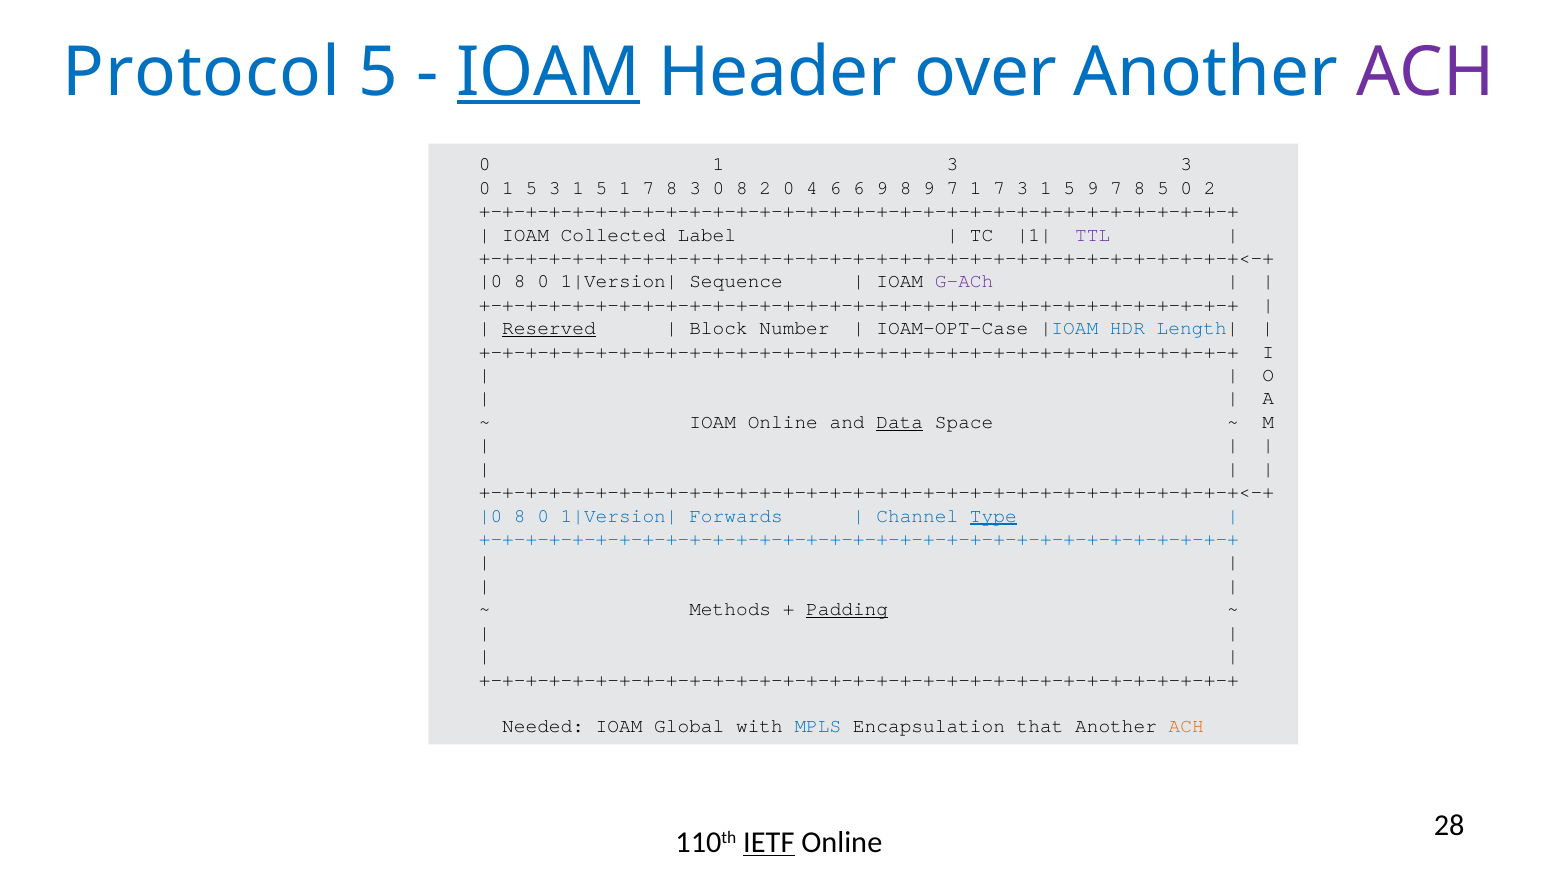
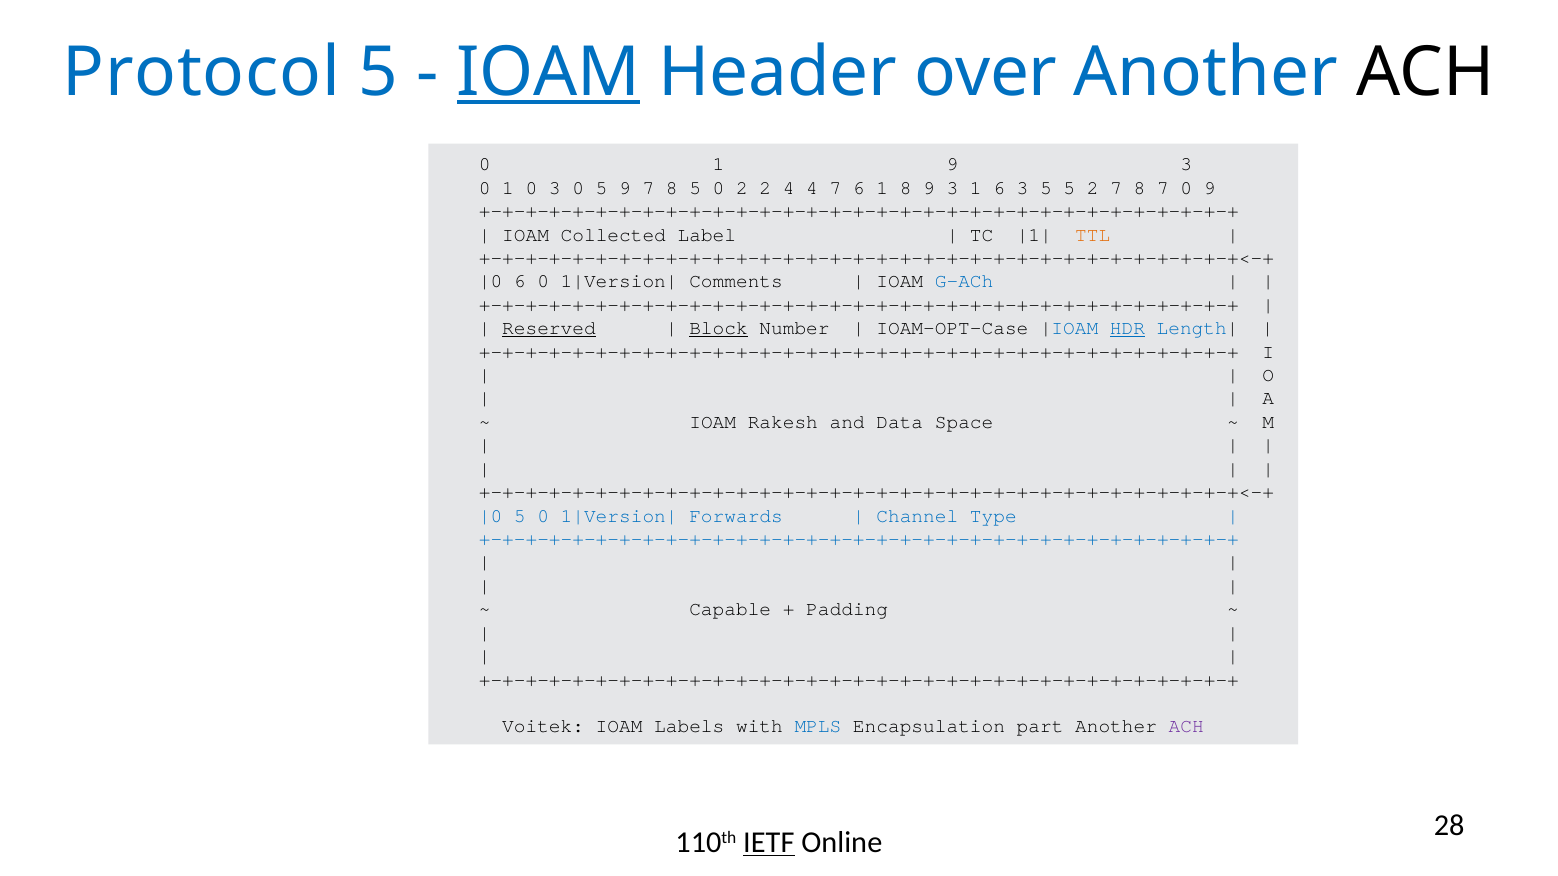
ACH at (1425, 72) colour: purple -> black
1 3: 3 -> 9
0 1 5: 5 -> 0
1 at (578, 188): 1 -> 0
5 1: 1 -> 9
8 3: 3 -> 5
0 8: 8 -> 2
2 0: 0 -> 4
4 6: 6 -> 7
6 9: 9 -> 1
8 9 7: 7 -> 3
7 at (999, 188): 7 -> 6
1 at (1046, 188): 1 -> 5
5 9: 9 -> 2
8 5: 5 -> 7
0 2: 2 -> 9
TTL colour: purple -> orange
8 at (520, 282): 8 -> 6
Sequence: Sequence -> Comments
G-ACh colour: purple -> blue
Block underline: none -> present
HDR underline: none -> present
IOAM Online: Online -> Rakesh
Data underline: present -> none
8 at (520, 516): 8 -> 5
Type underline: present -> none
Methods: Methods -> Capable
Padding underline: present -> none
Needed: Needed -> Voitek
Global: Global -> Labels
that: that -> part
ACH at (1186, 727) colour: orange -> purple
